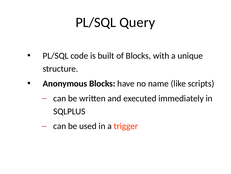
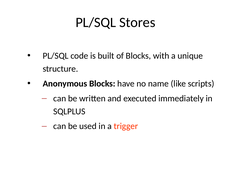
Query: Query -> Stores
